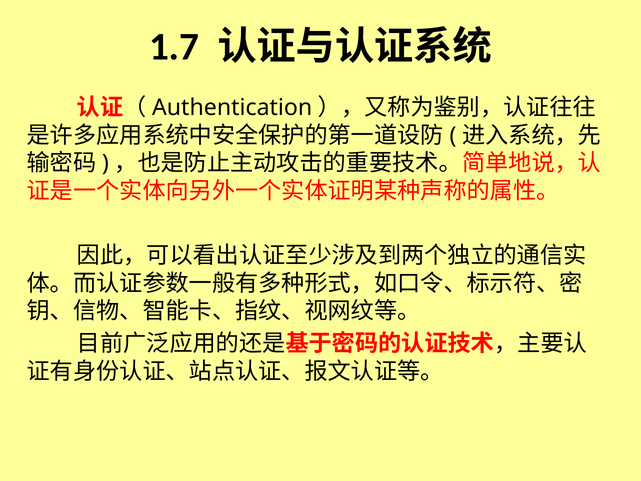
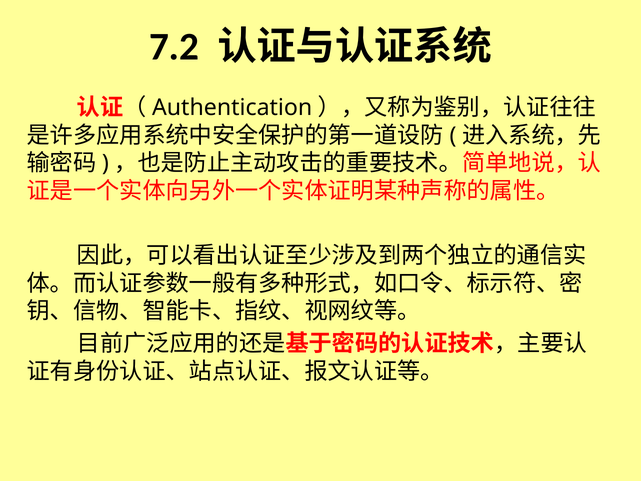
1.7: 1.7 -> 7.2
